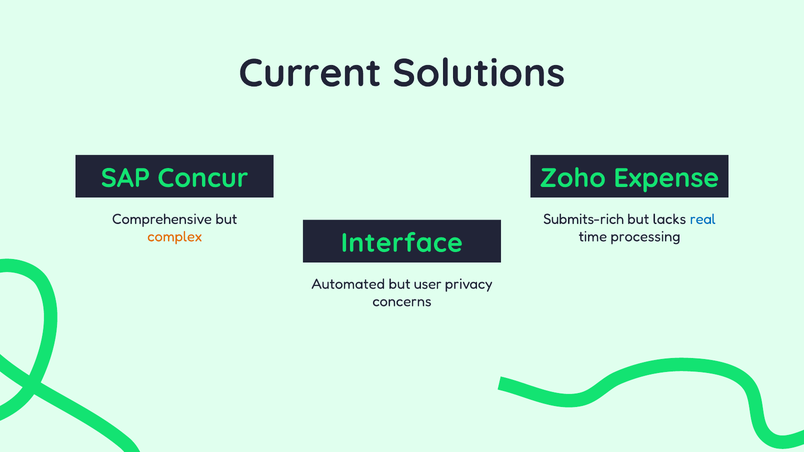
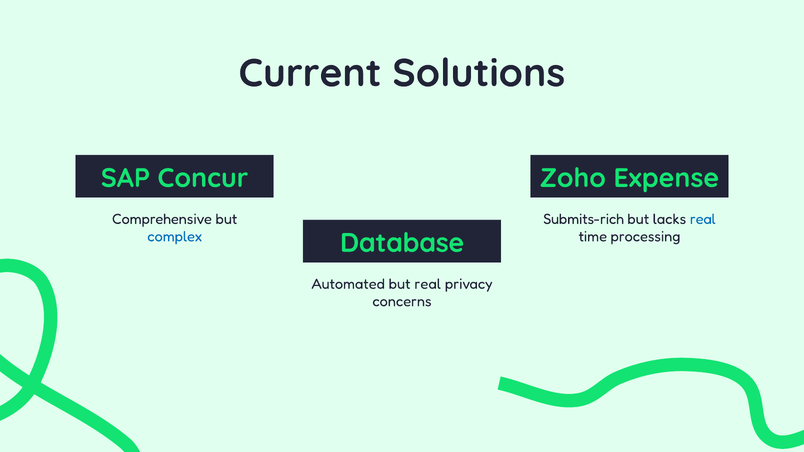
complex colour: orange -> blue
Interface: Interface -> Database
but user: user -> real
